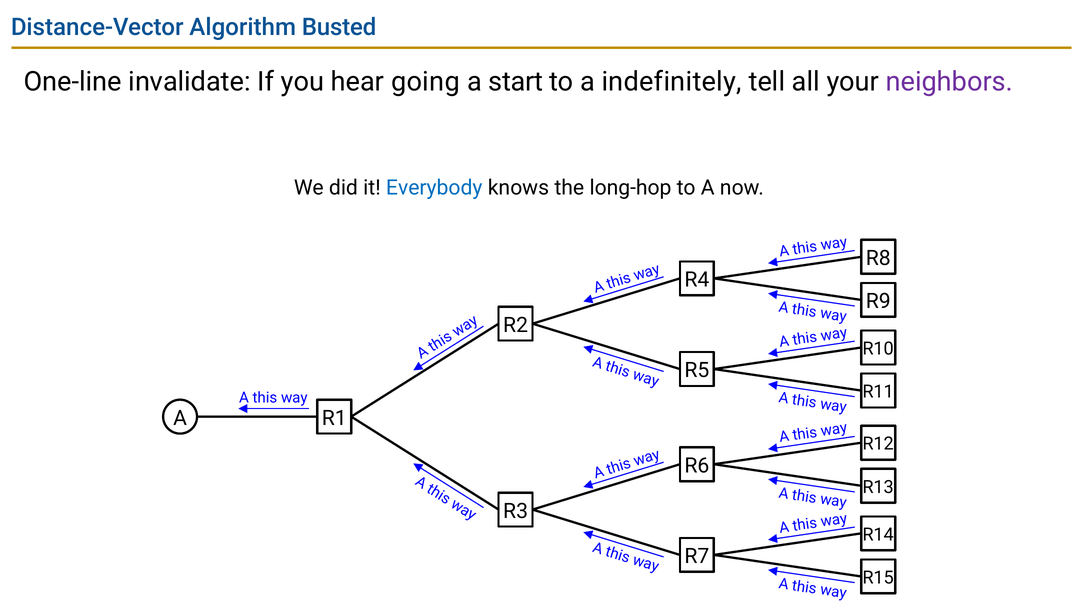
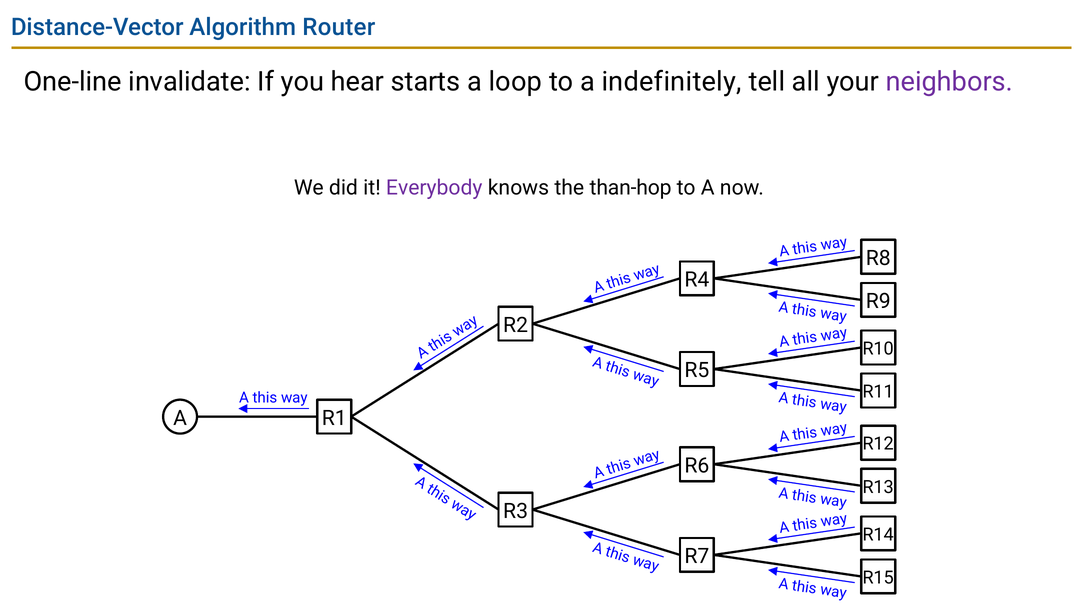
Busted: Busted -> Router
going: going -> starts
start: start -> loop
Everybody colour: blue -> purple
long-hop: long-hop -> than-hop
